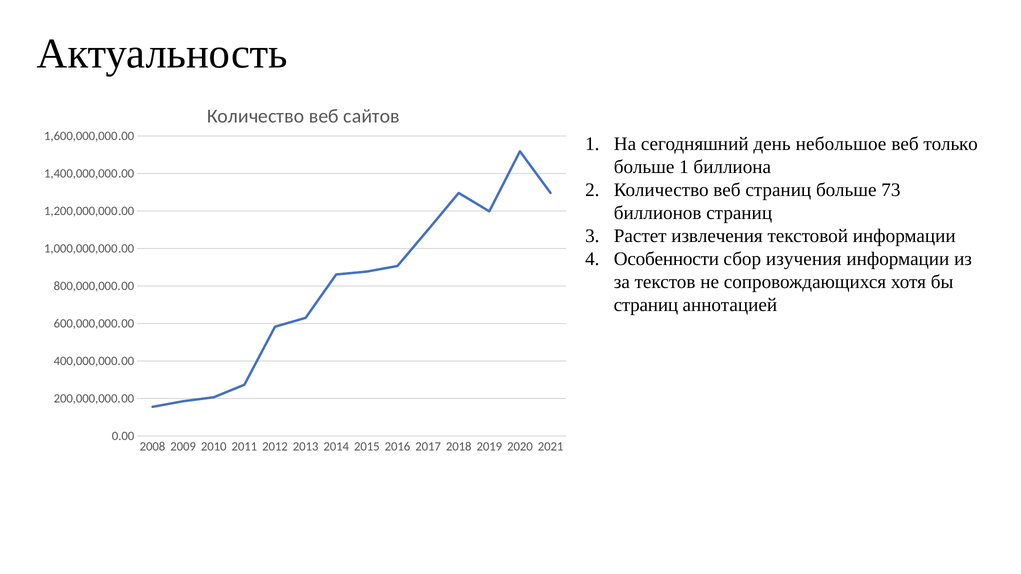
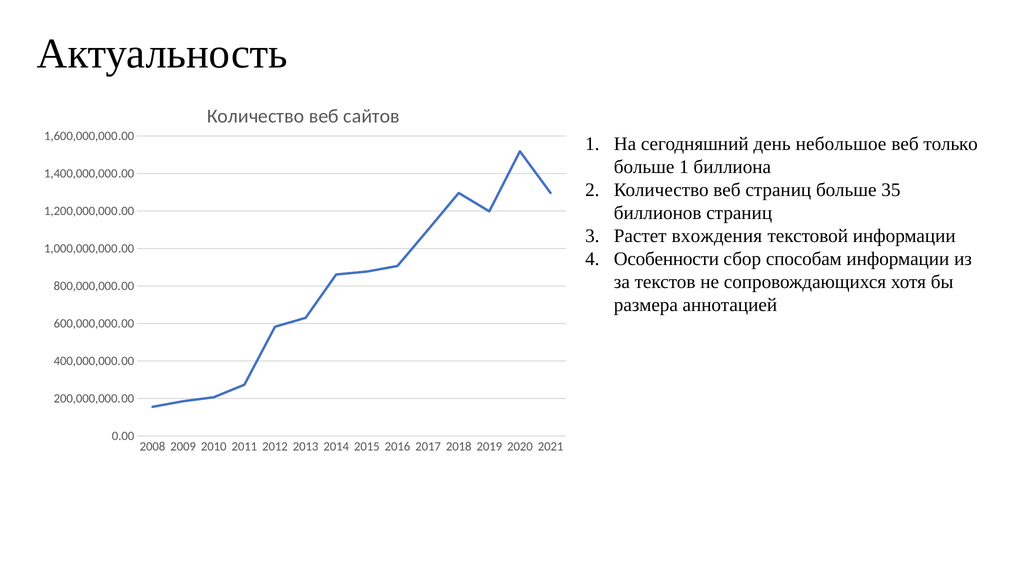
73: 73 -> 35
извлечения: извлечения -> вхождения
изучения: изучения -> способам
страниц at (646, 305): страниц -> размера
